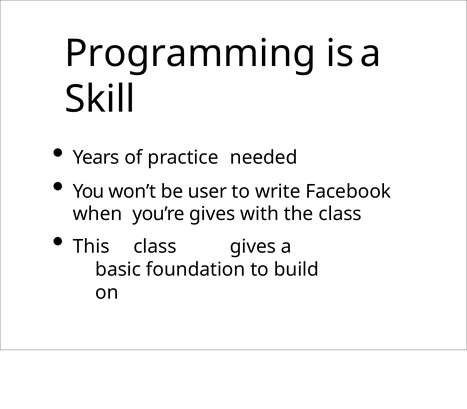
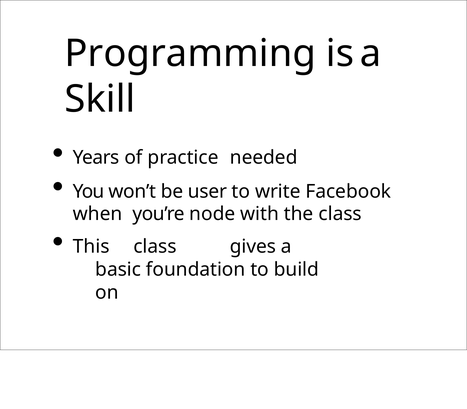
you’re gives: gives -> node
